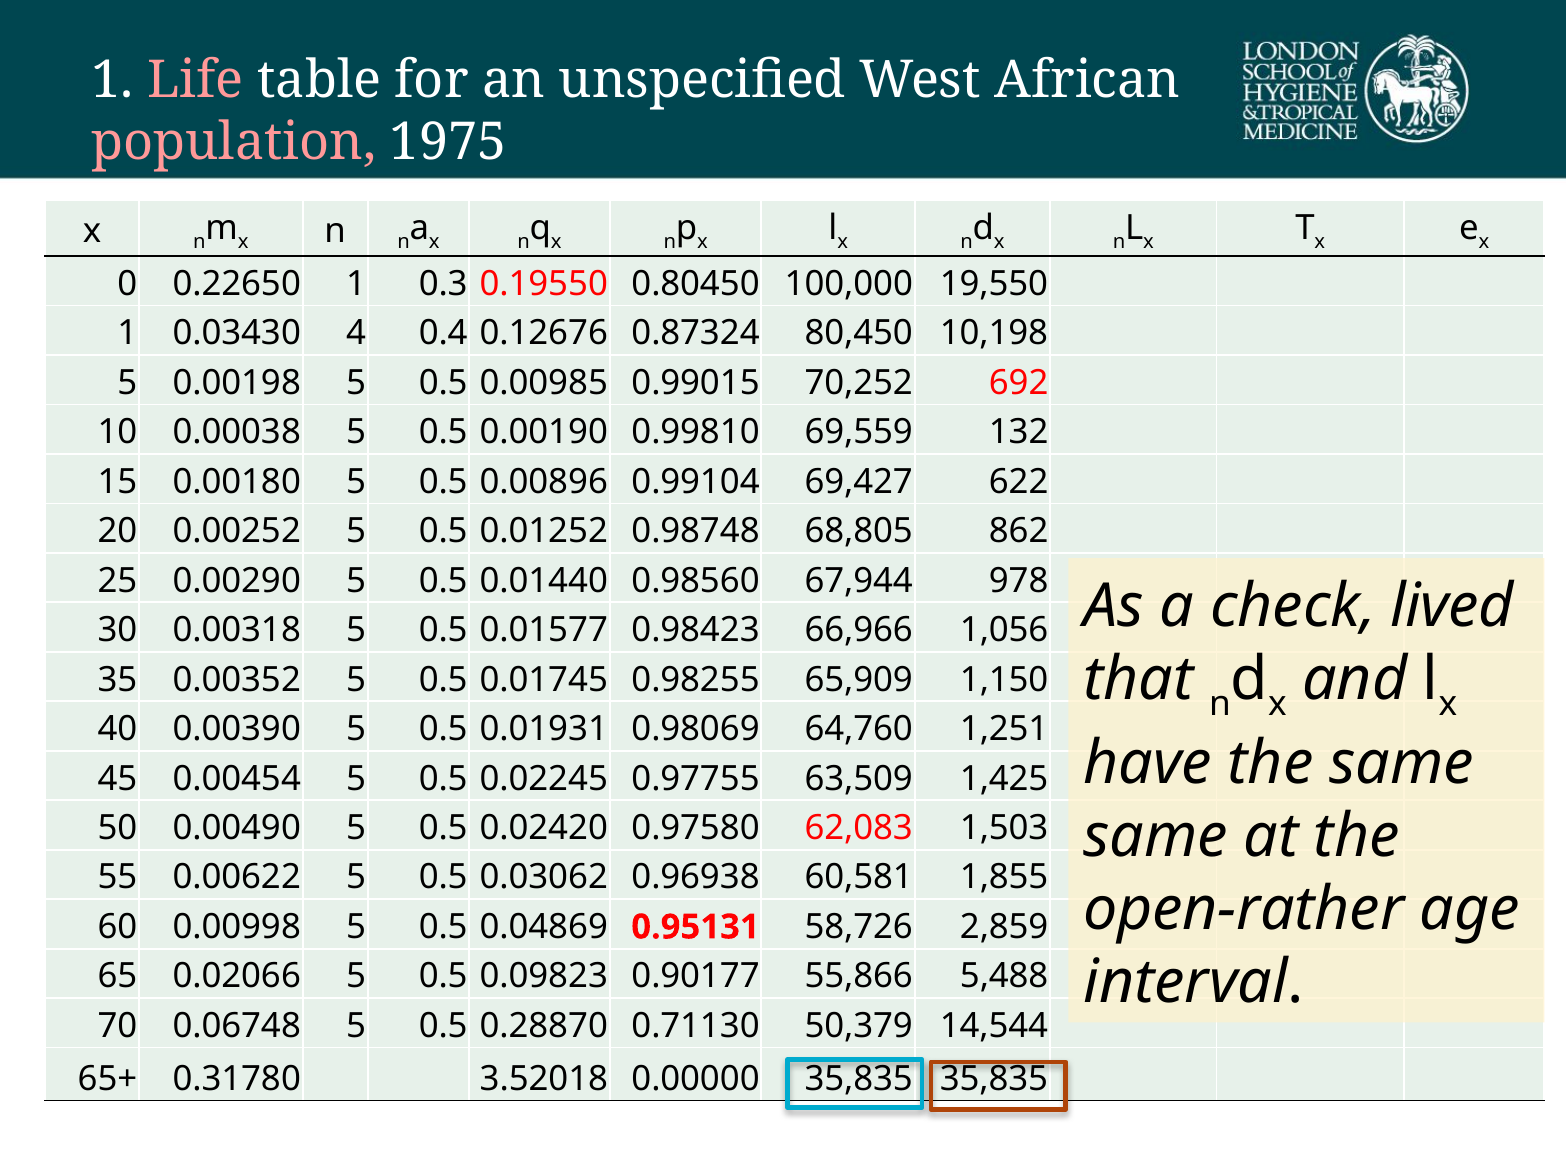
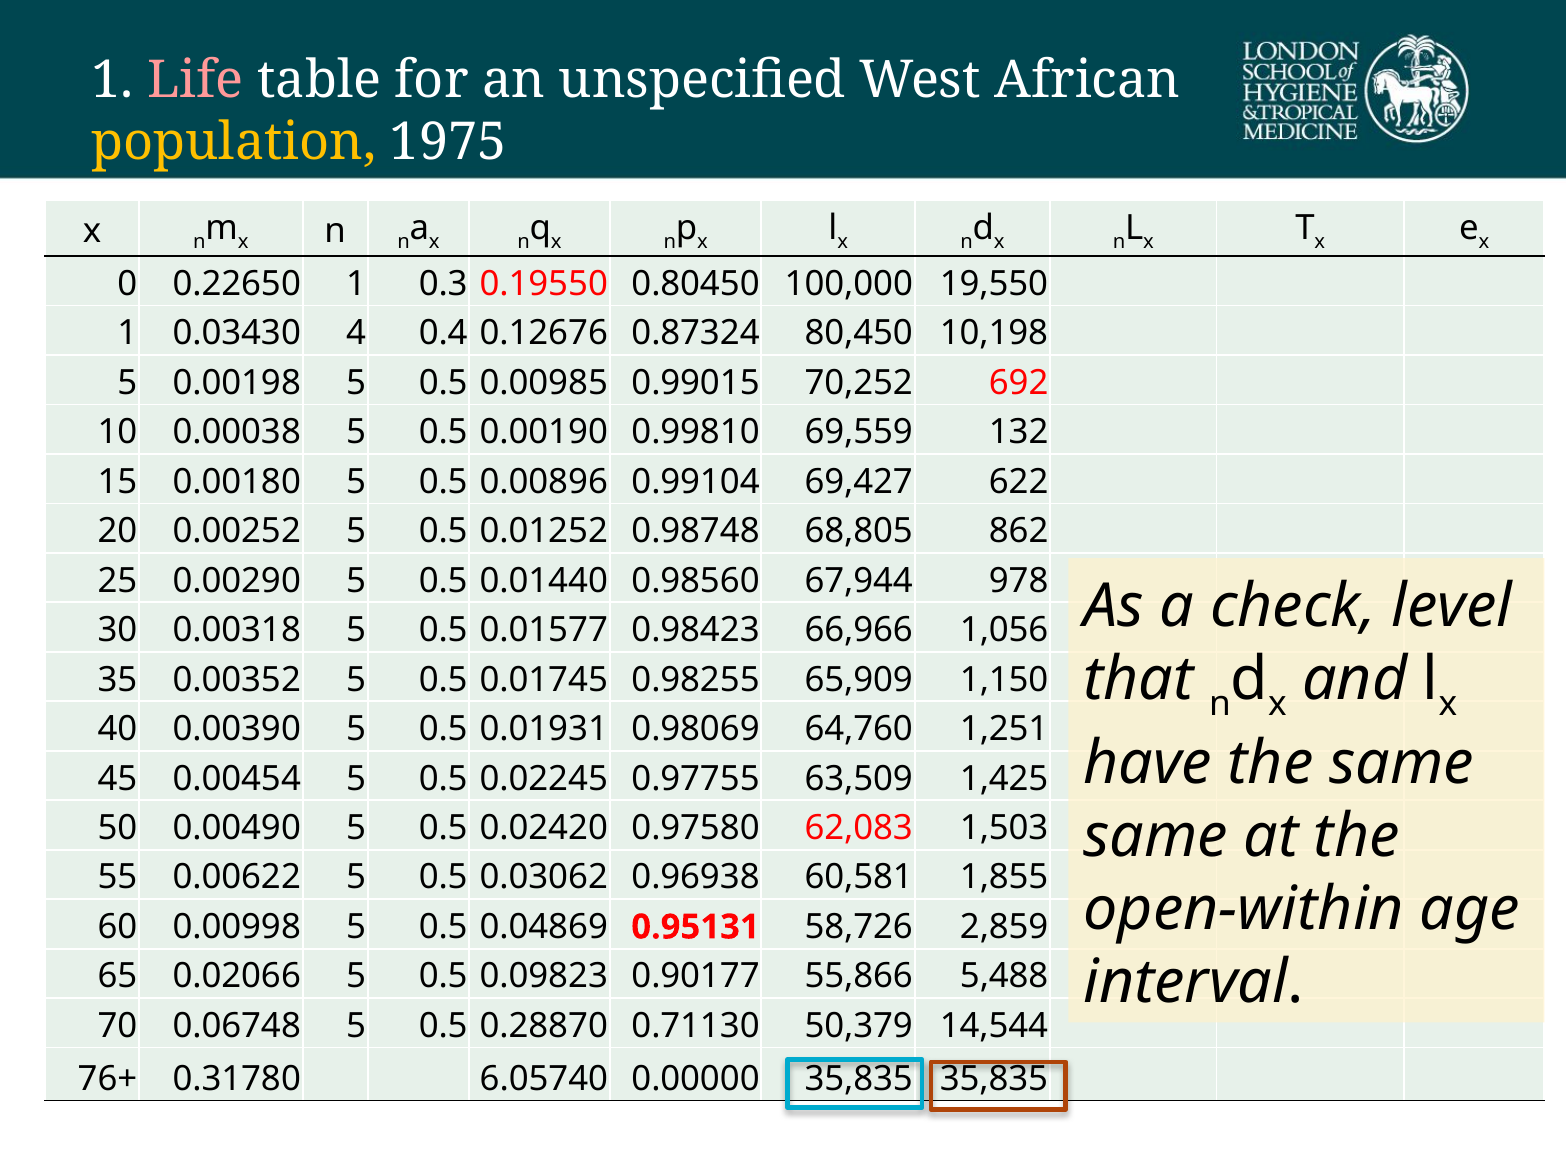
population colour: pink -> yellow
lived: lived -> level
open-rather: open-rather -> open-within
65+: 65+ -> 76+
3.52018: 3.52018 -> 6.05740
